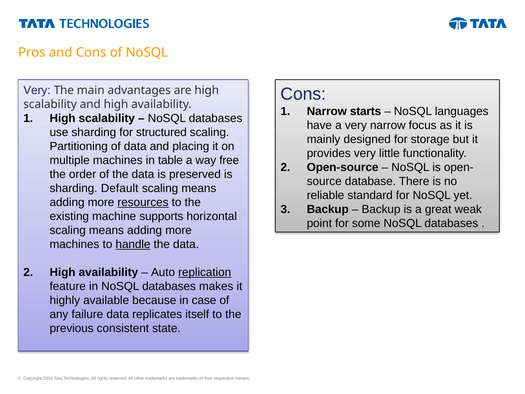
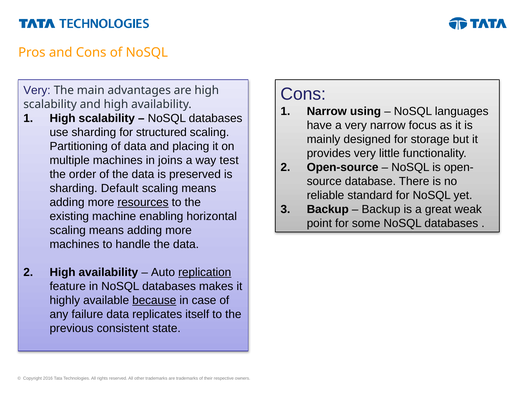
starts: starts -> using
table: table -> joins
free: free -> test
supports: supports -> enabling
handle underline: present -> none
because underline: none -> present
